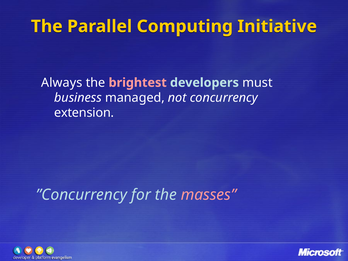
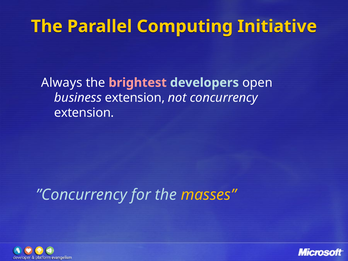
must: must -> open
business managed: managed -> extension
masses colour: pink -> yellow
